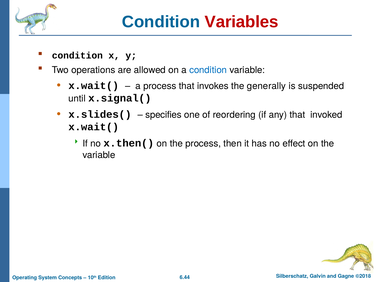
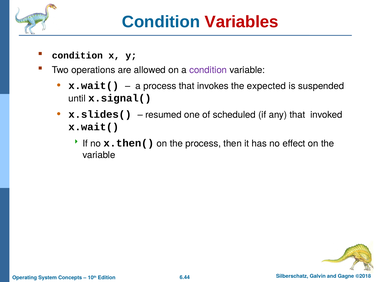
condition at (208, 70) colour: blue -> purple
generally: generally -> expected
specifies: specifies -> resumed
reordering: reordering -> scheduled
